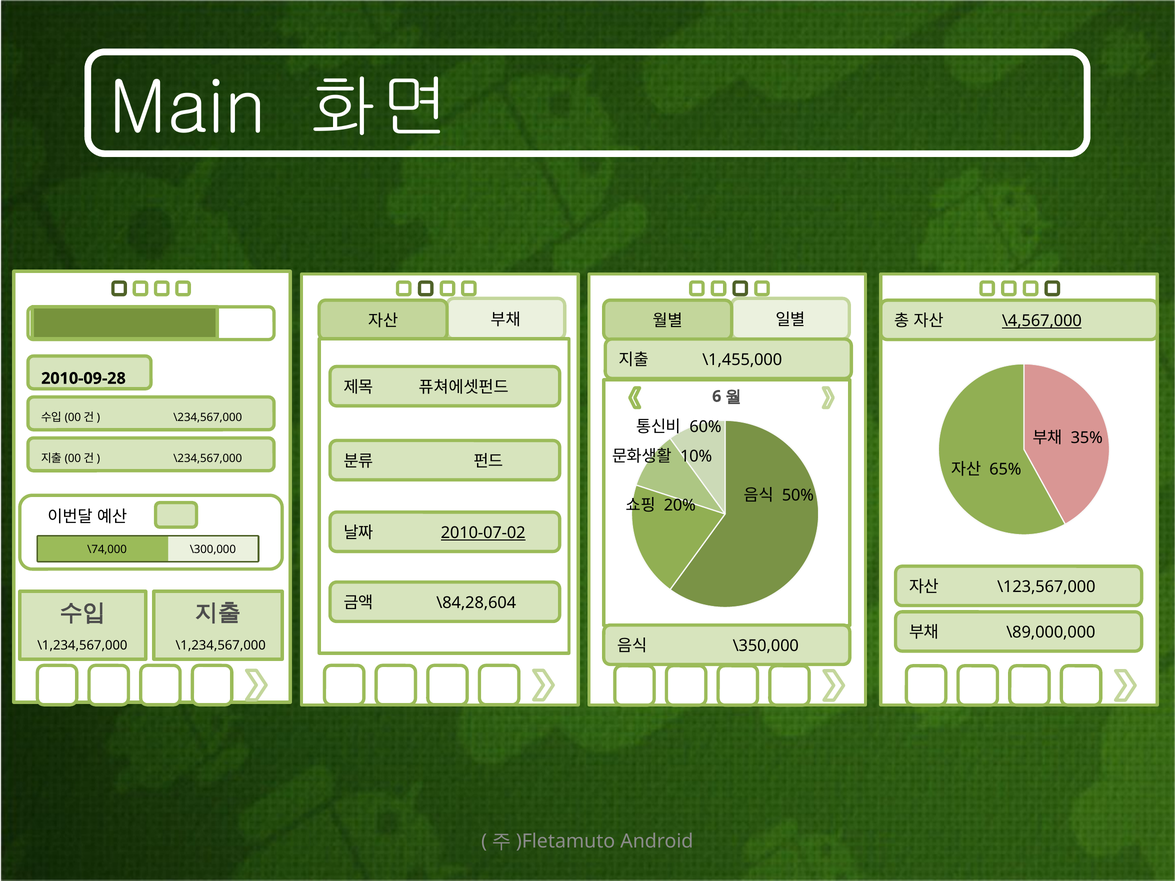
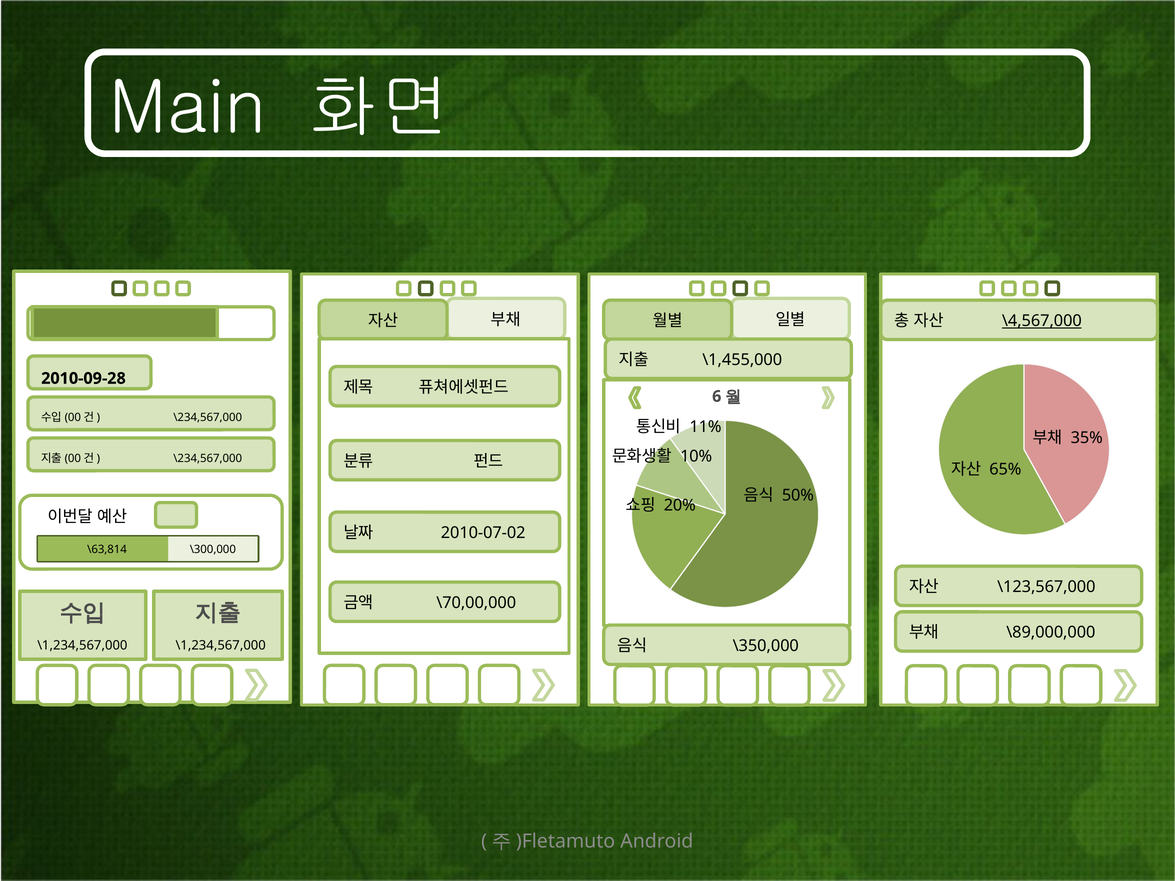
60%: 60% -> 11%
2010-07-02 underline: present -> none
\74,000: \74,000 -> \63,814
\84,28,604: \84,28,604 -> \70,00,000
